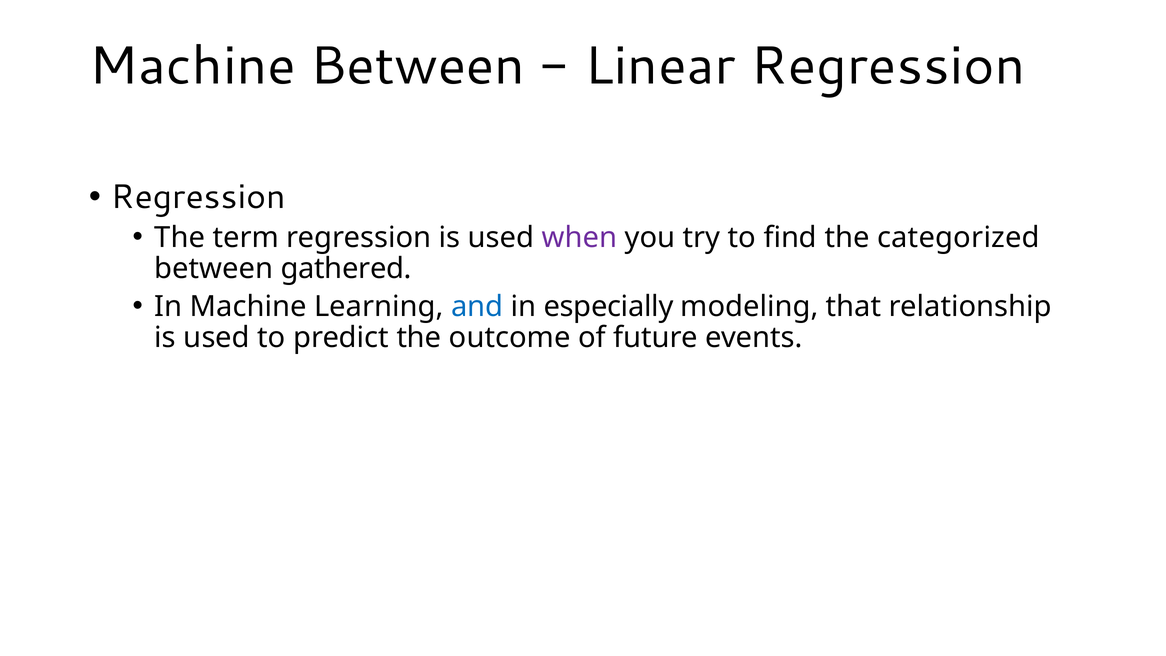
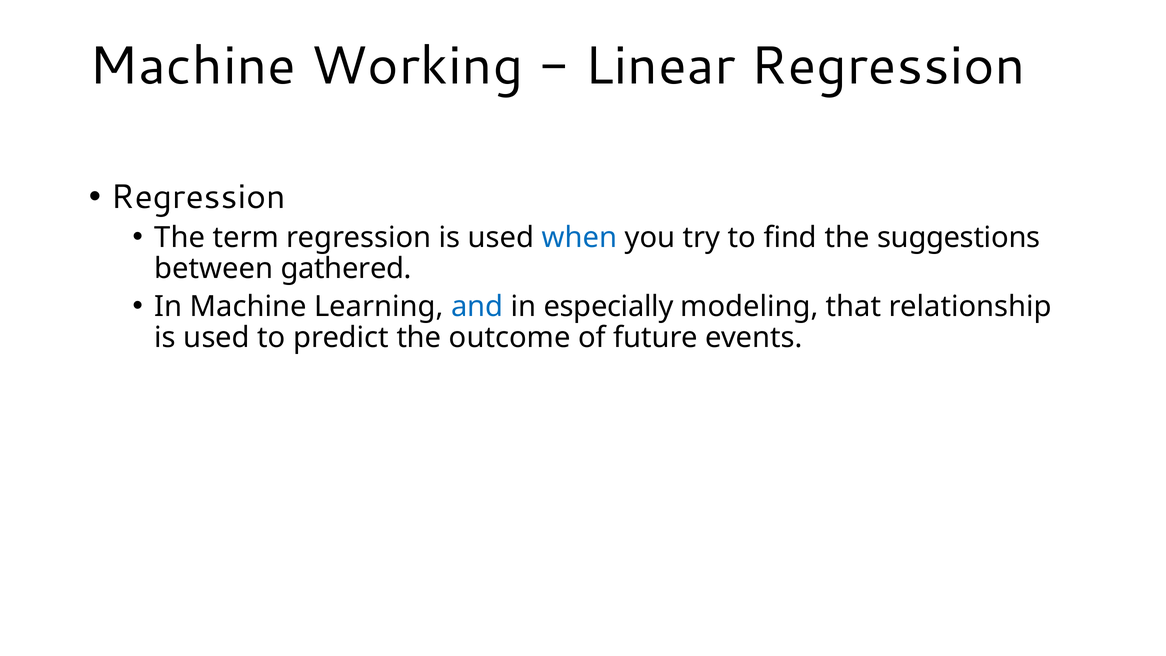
Machine Between: Between -> Working
when colour: purple -> blue
categorized: categorized -> suggestions
